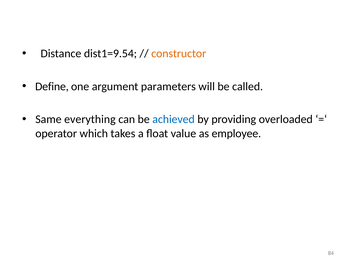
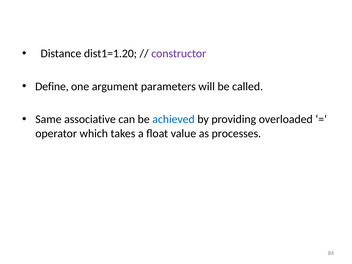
dist1=9.54: dist1=9.54 -> dist1=1.20
constructor colour: orange -> purple
everything: everything -> associative
employee: employee -> processes
